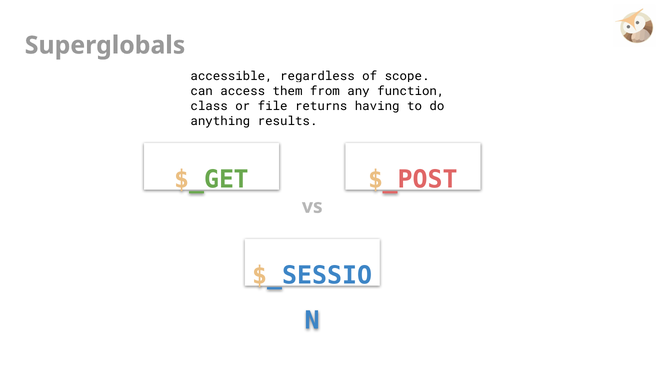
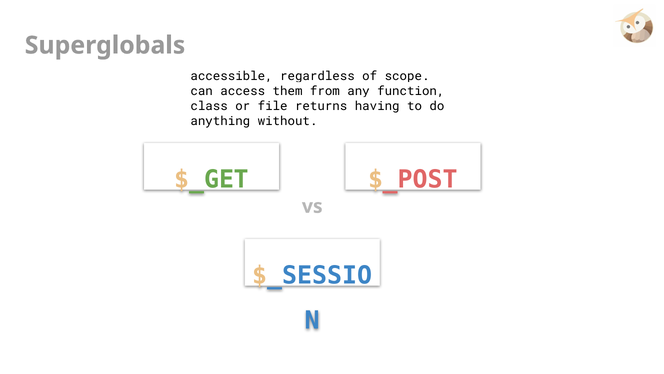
results: results -> without
